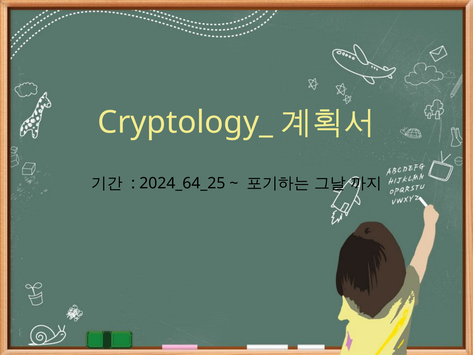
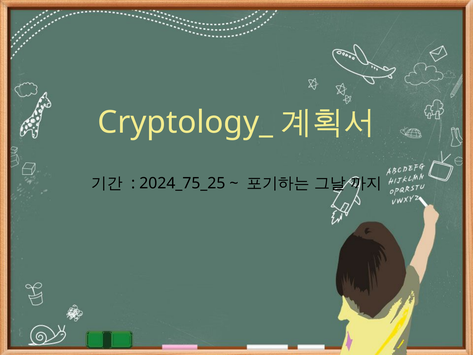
2024_64_25: 2024_64_25 -> 2024_75_25
